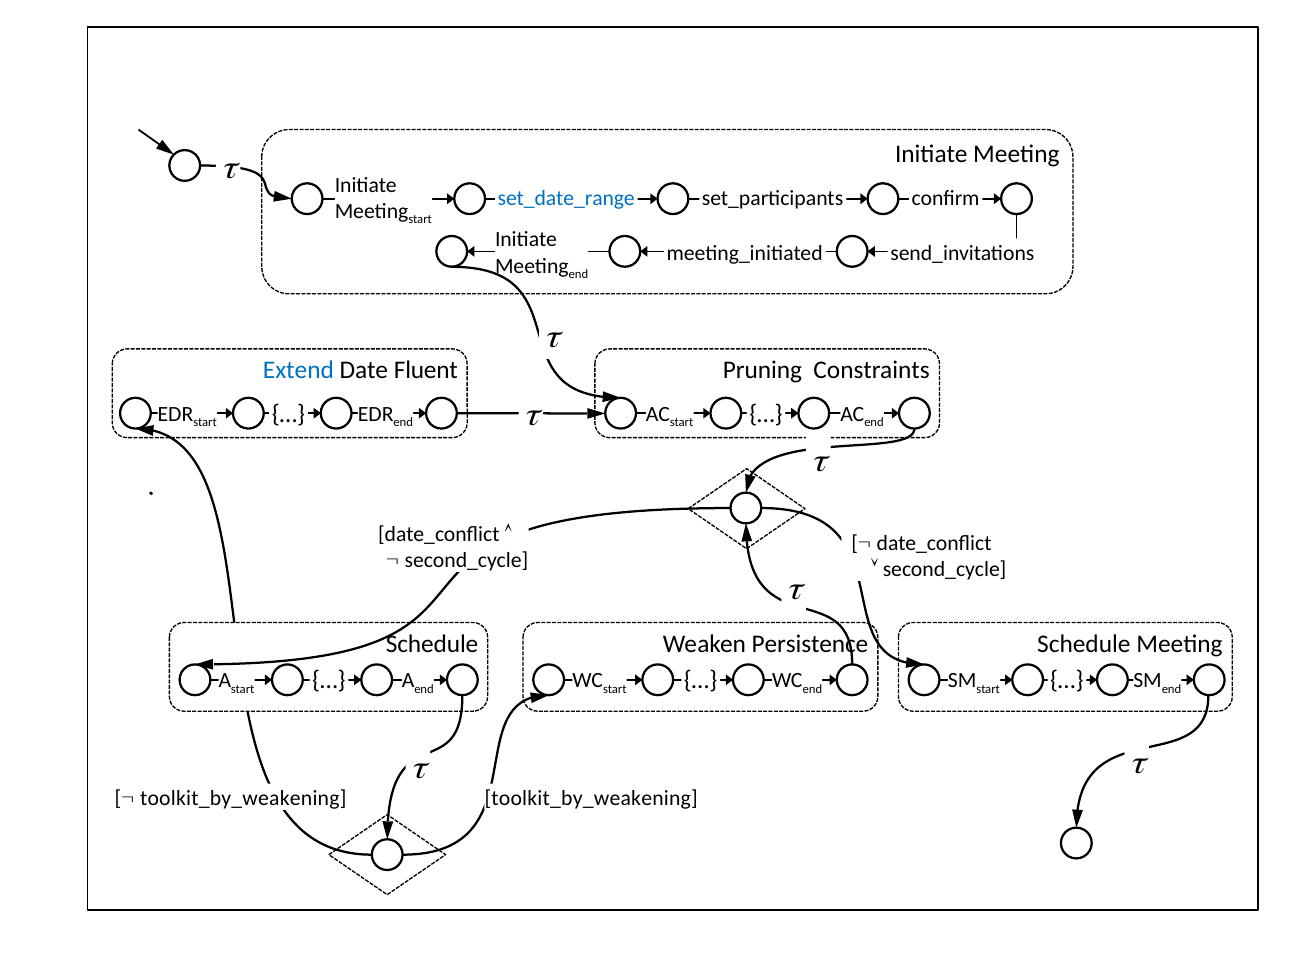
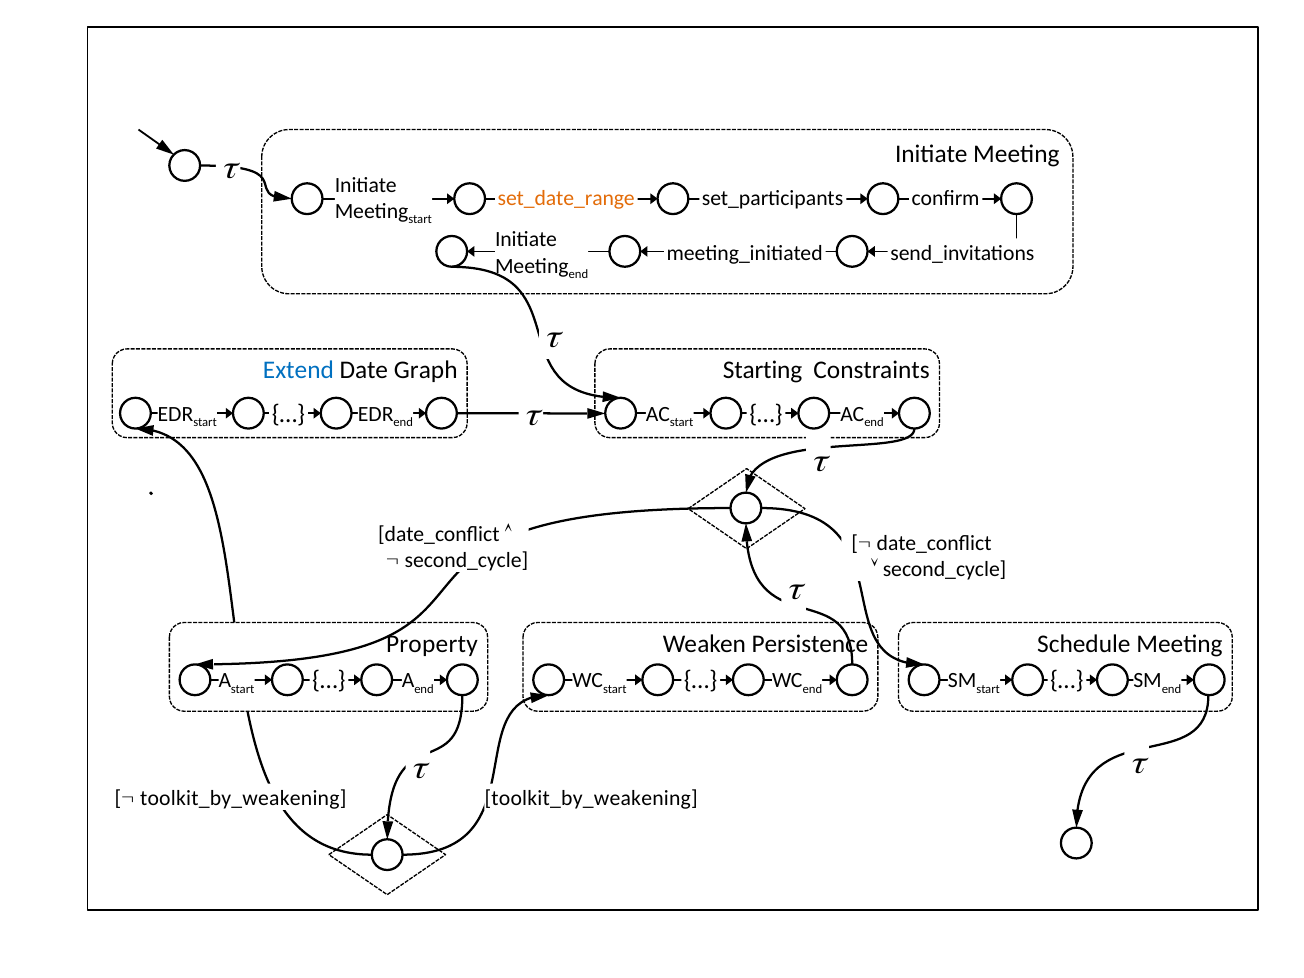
set_date_range colour: blue -> orange
Fluent: Fluent -> Graph
Pruning: Pruning -> Starting
Schedule at (432, 644): Schedule -> Property
